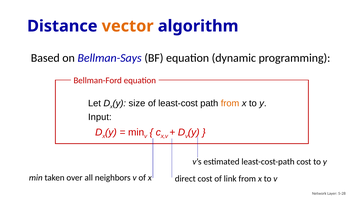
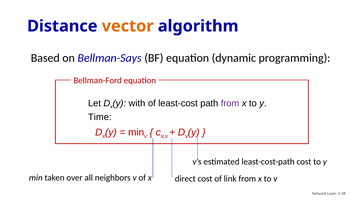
size: size -> with
from at (230, 103) colour: orange -> purple
Input: Input -> Time
